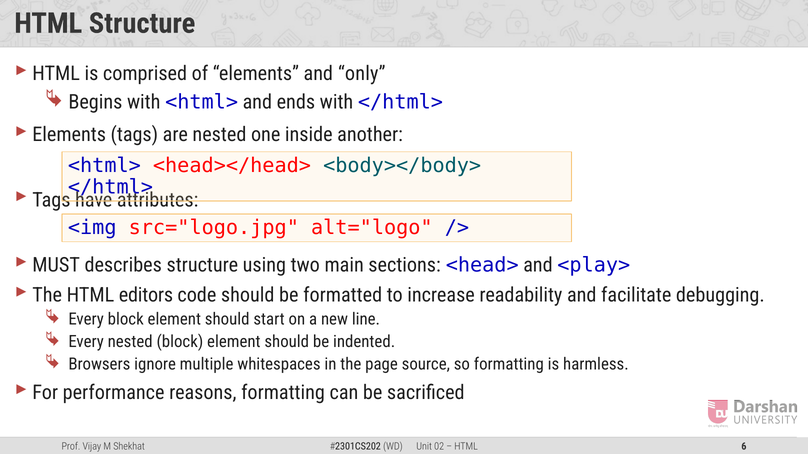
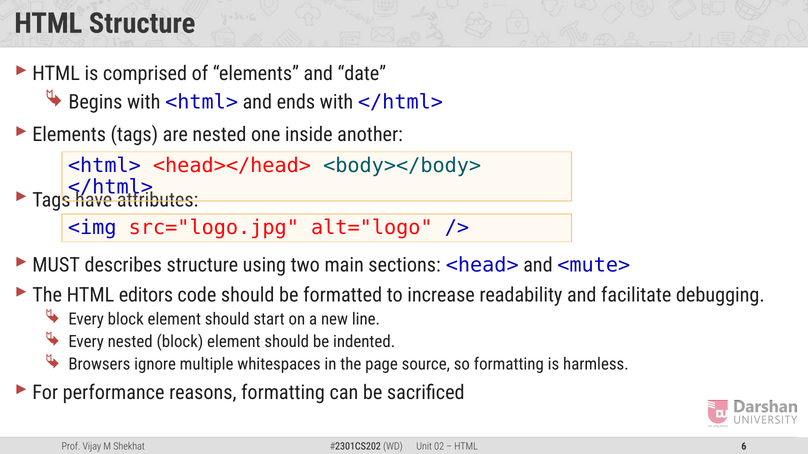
only: only -> date
<play>: <play> -> <mute>
